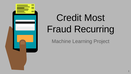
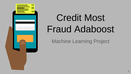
Recurring: Recurring -> Adaboost
